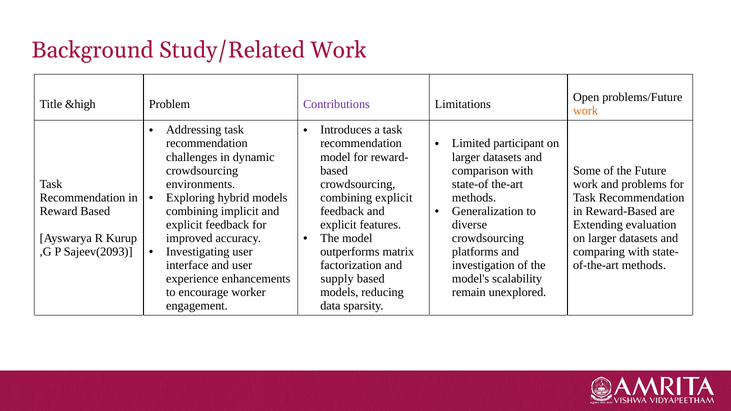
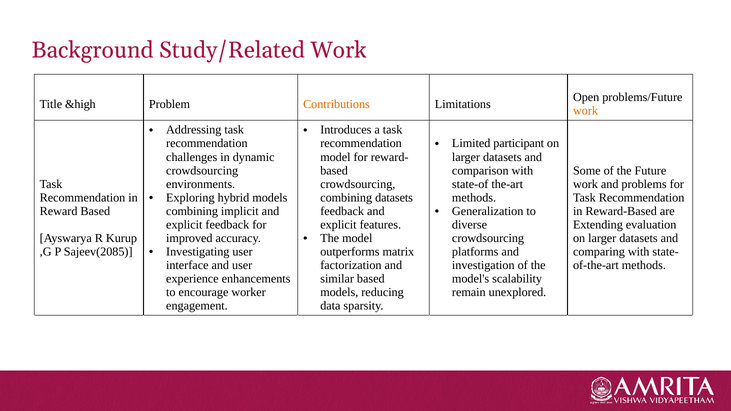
Contributions colour: purple -> orange
combining explicit: explicit -> datasets
Sajeev(2093: Sajeev(2093 -> Sajeev(2085
supply: supply -> similar
